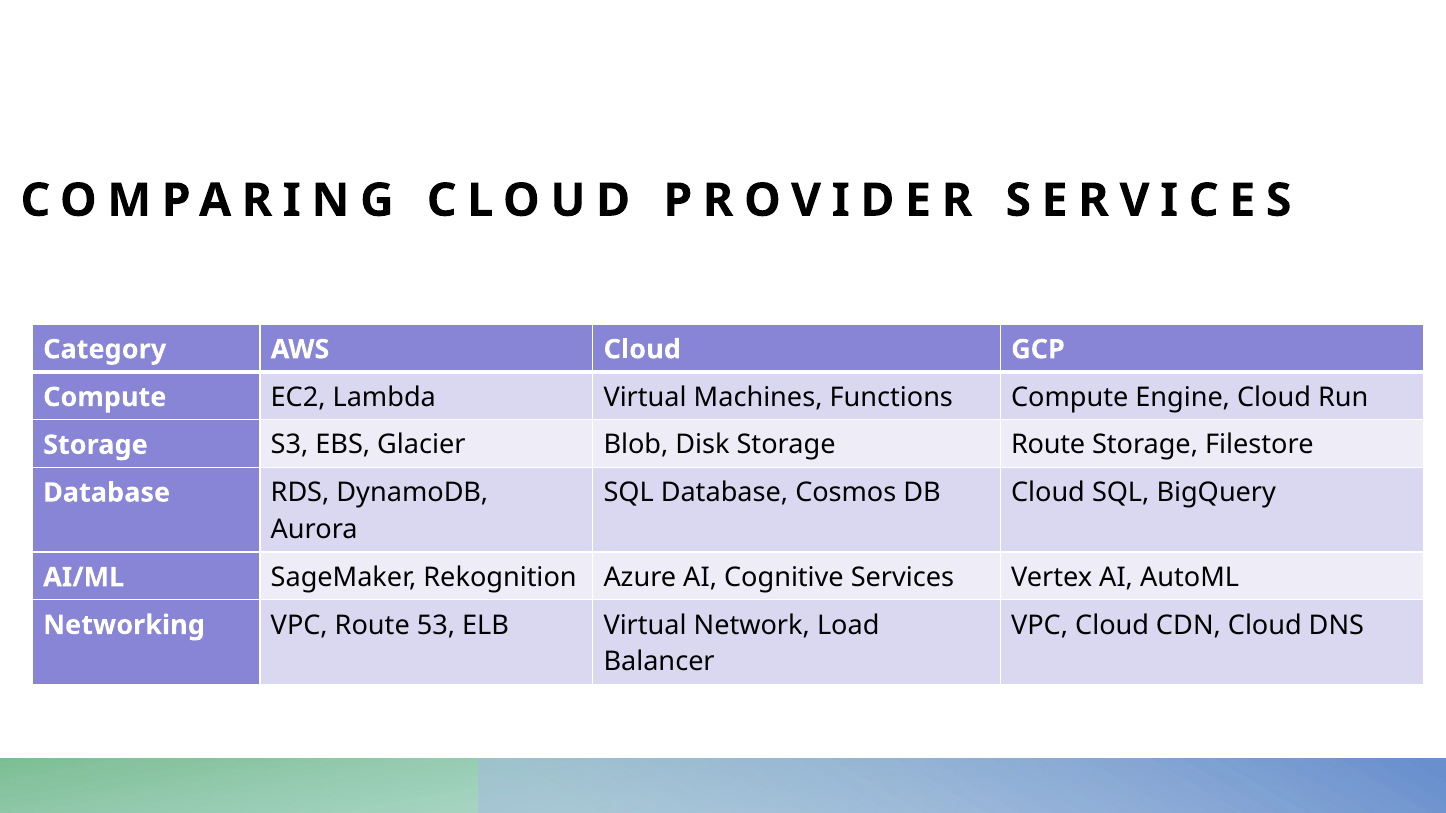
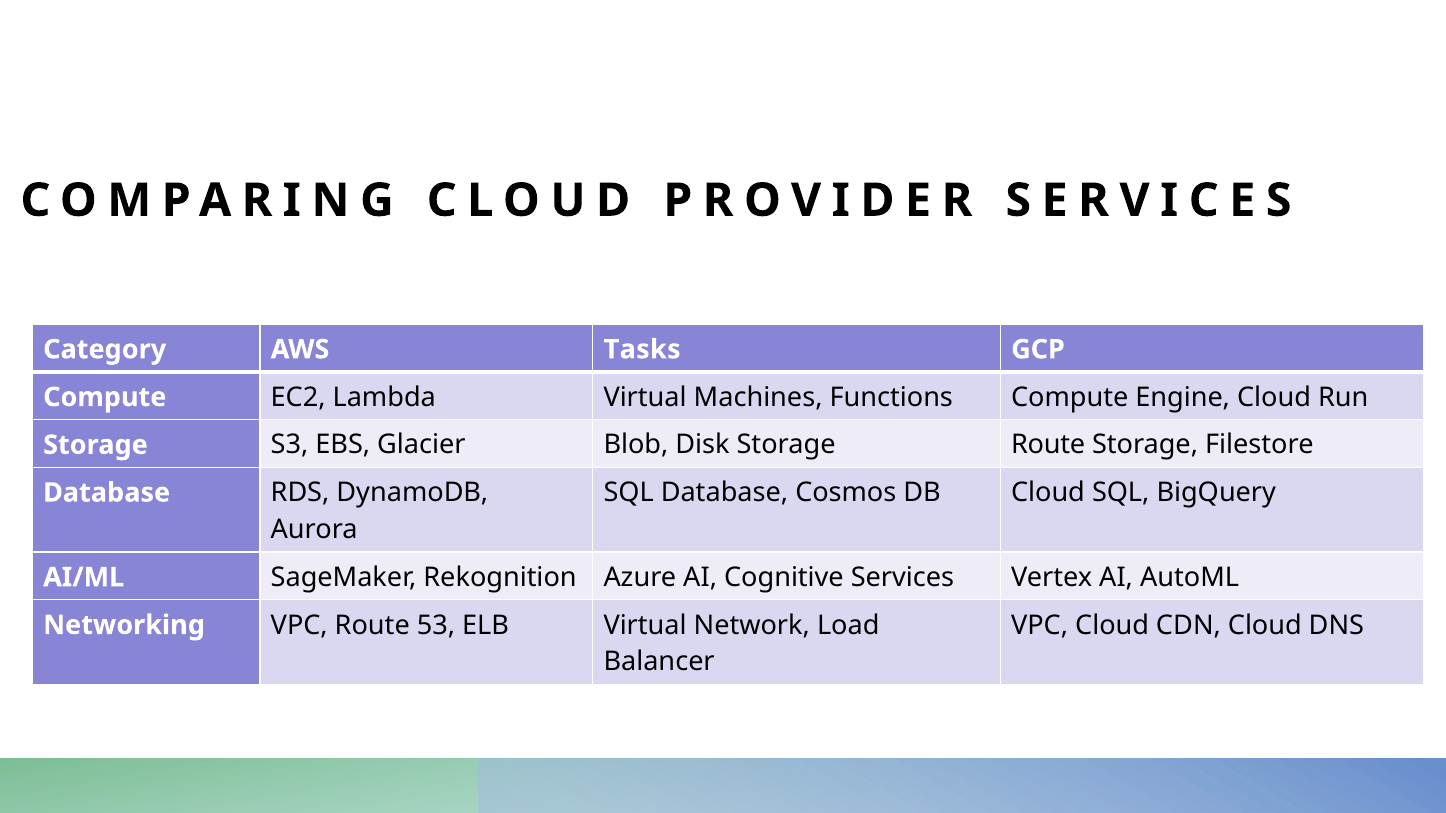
AWS Cloud: Cloud -> Tasks
